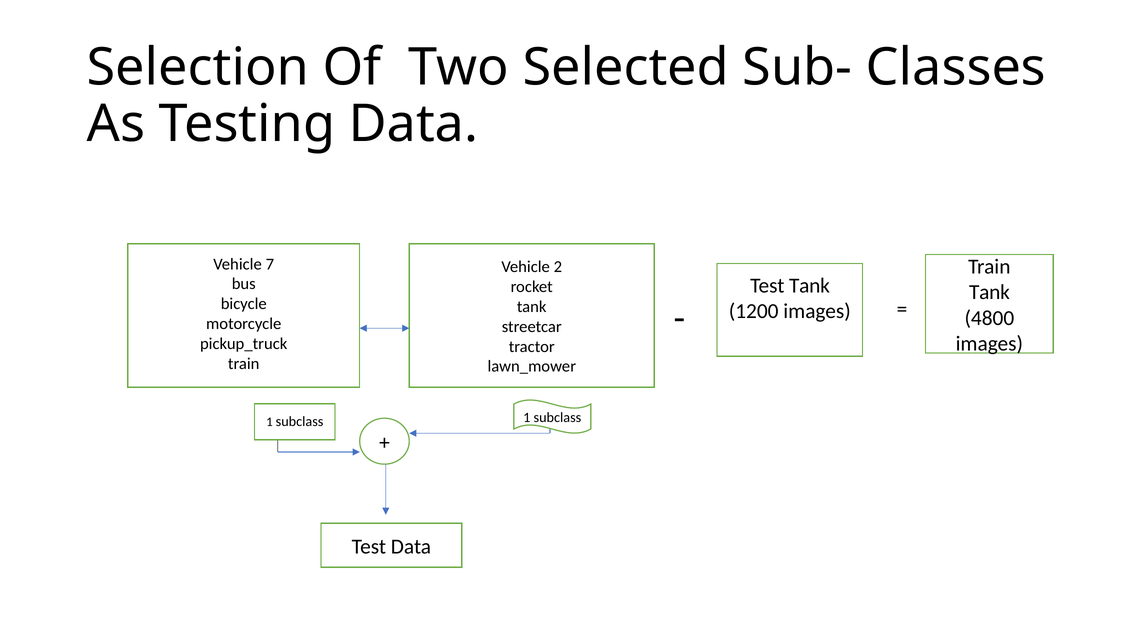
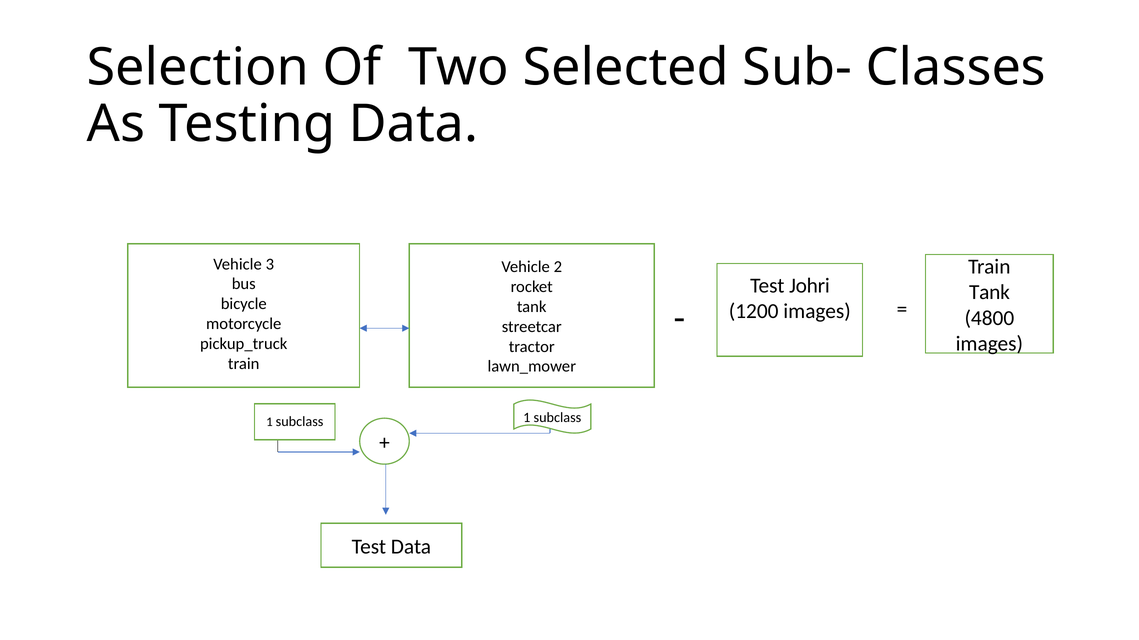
7: 7 -> 3
Test Tank: Tank -> Johri
